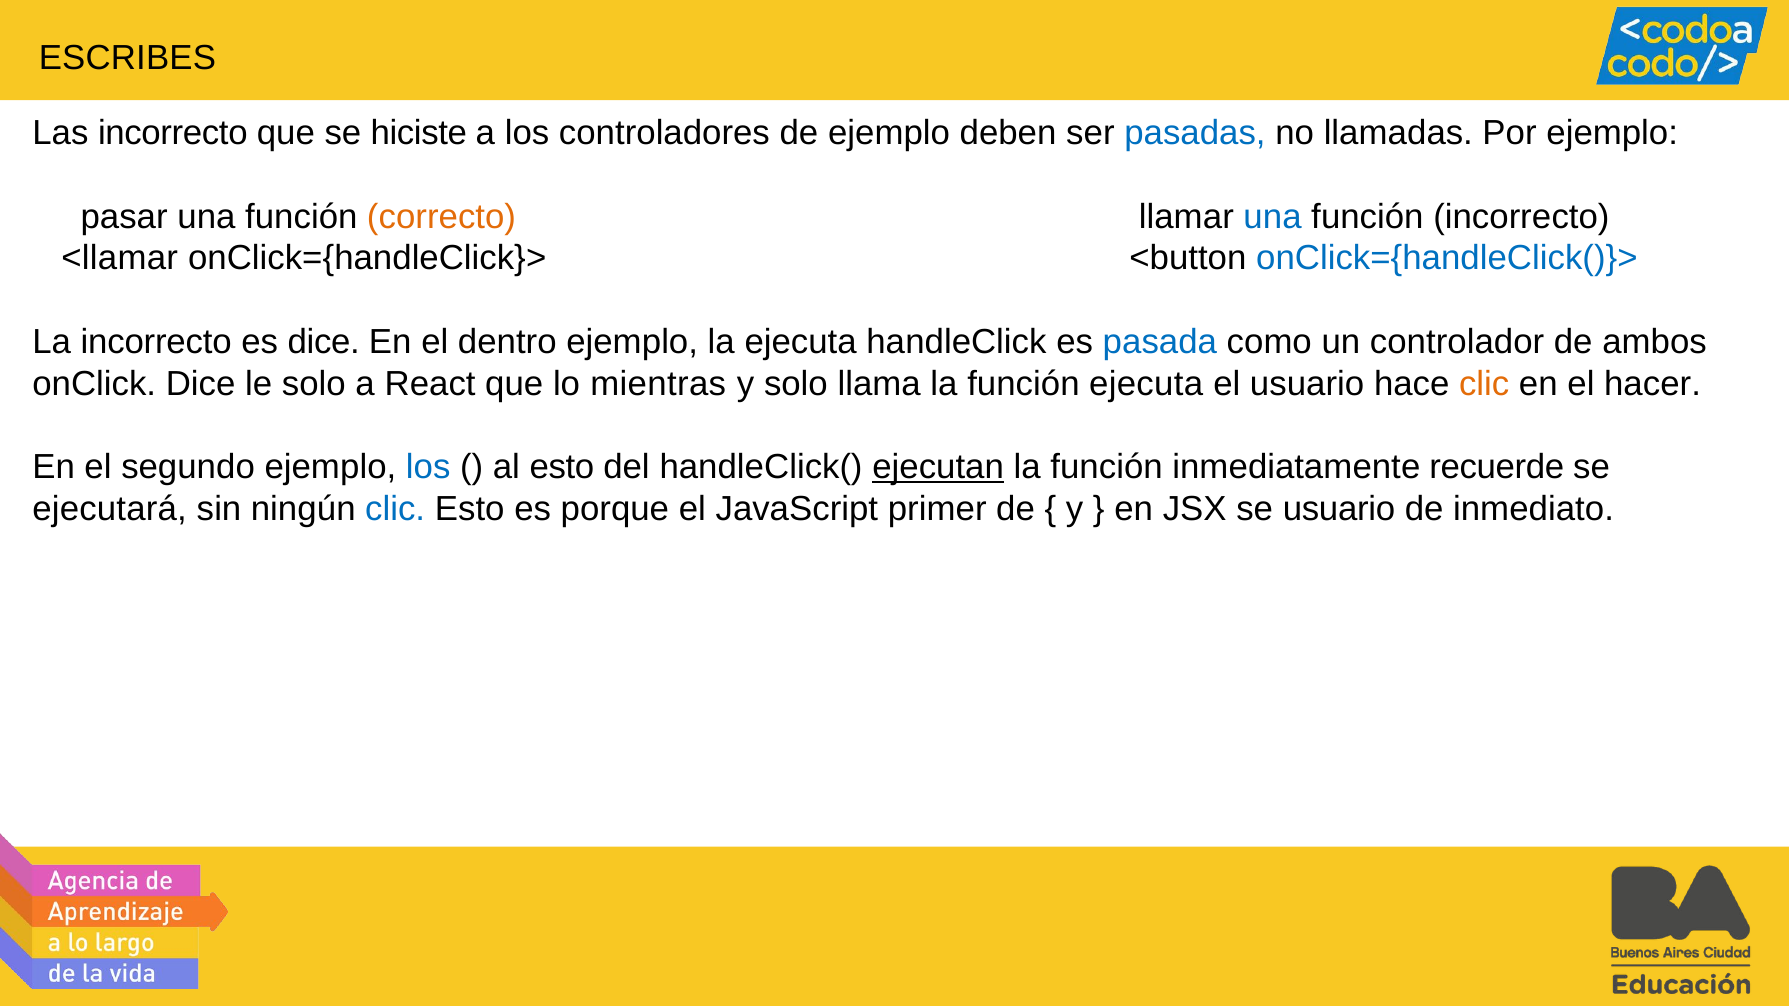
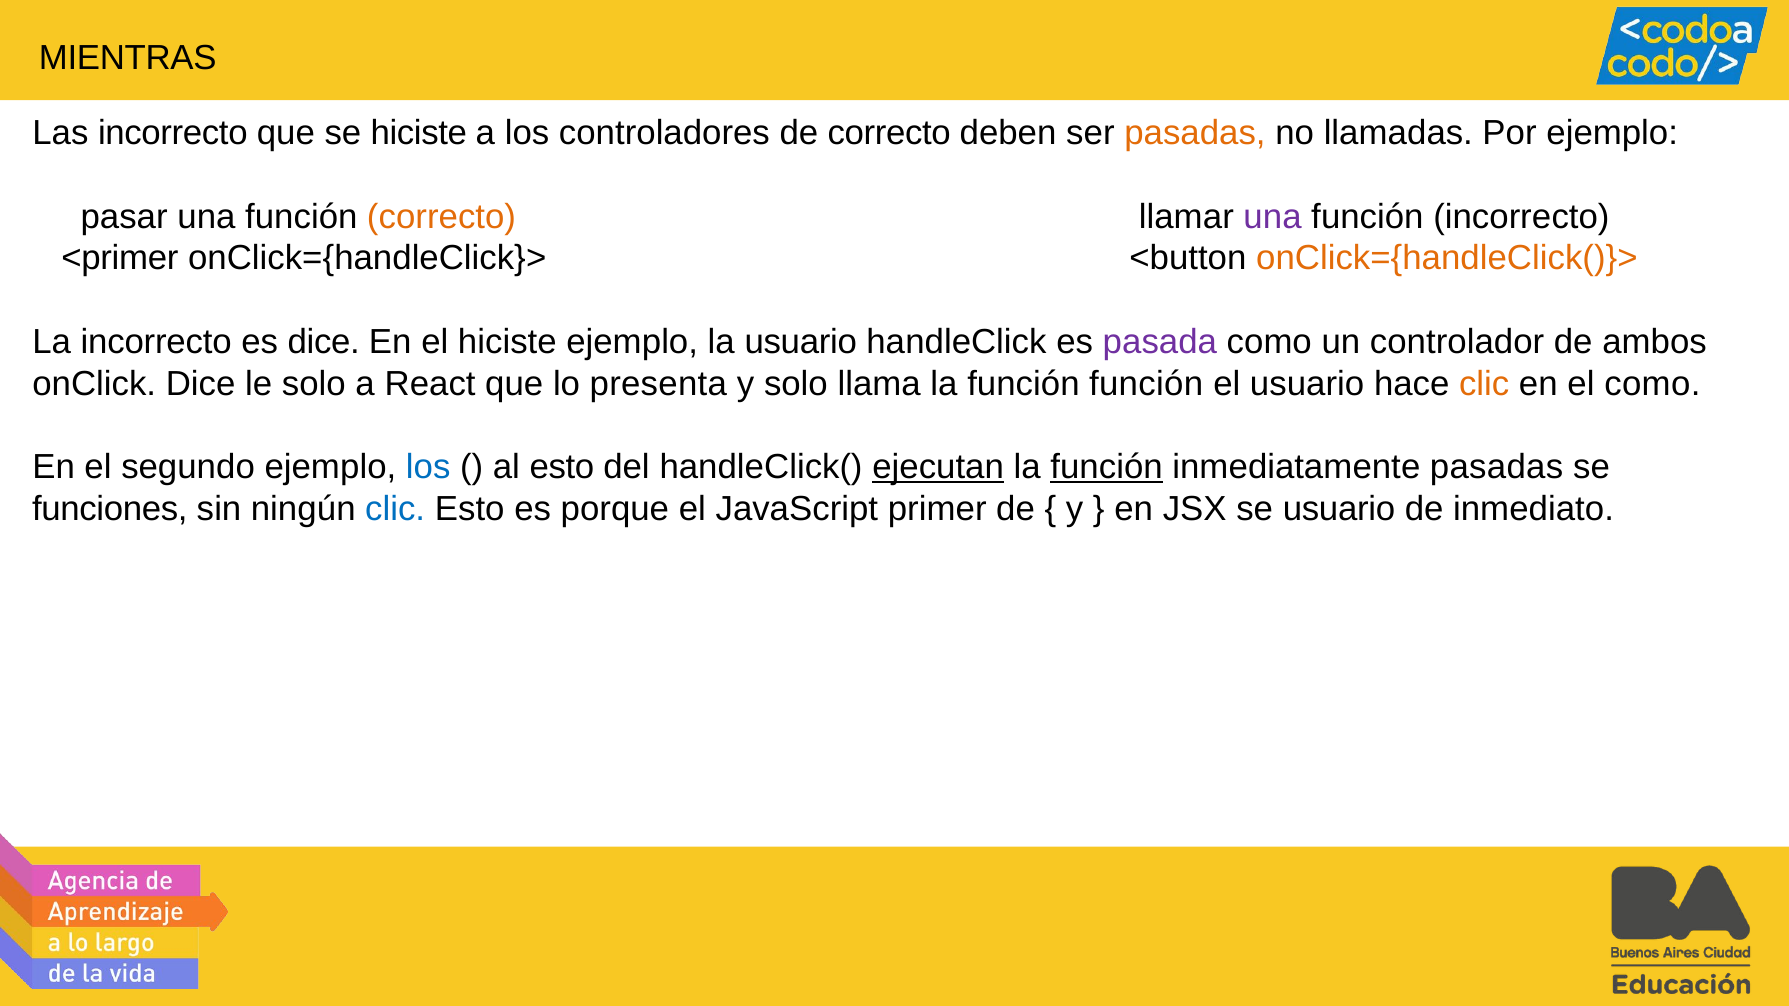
ESCRIBES: ESCRIBES -> MIENTRAS
de ejemplo: ejemplo -> correcto
pasadas at (1195, 133) colour: blue -> orange
una at (1272, 217) colour: blue -> purple
<llamar: <llamar -> <primer
onClick={handleClick()}> colour: blue -> orange
el dentro: dentro -> hiciste
la ejecuta: ejecuta -> usuario
pasada colour: blue -> purple
mientras: mientras -> presenta
función ejecuta: ejecuta -> función
el hacer: hacer -> como
función at (1107, 467) underline: none -> present
inmediatamente recuerde: recuerde -> pasadas
ejecutará: ejecutará -> funciones
